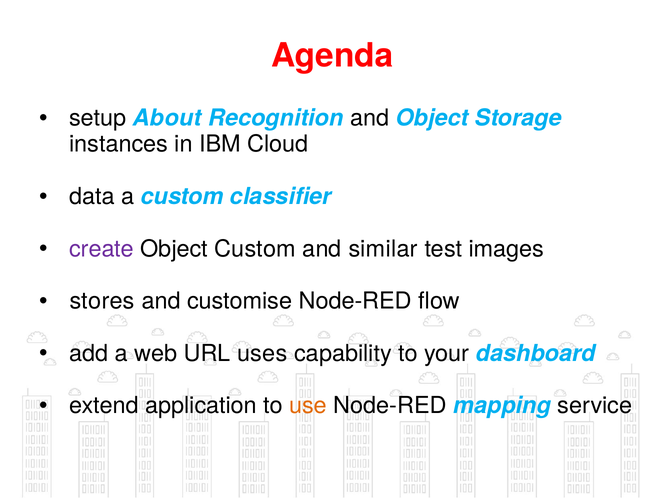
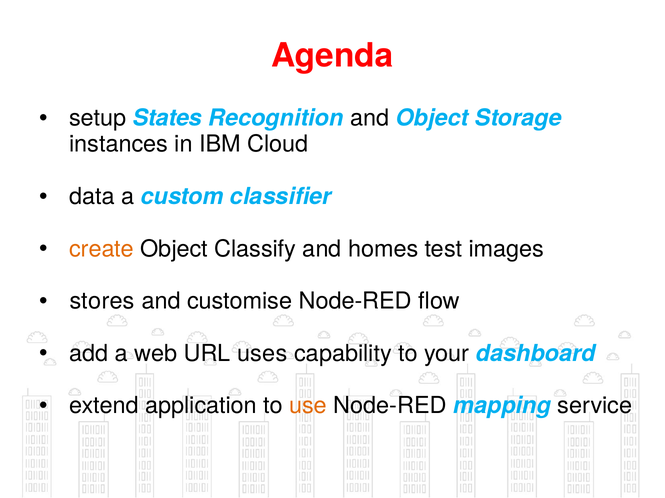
About: About -> States
create colour: purple -> orange
Object Custom: Custom -> Classify
similar: similar -> homes
